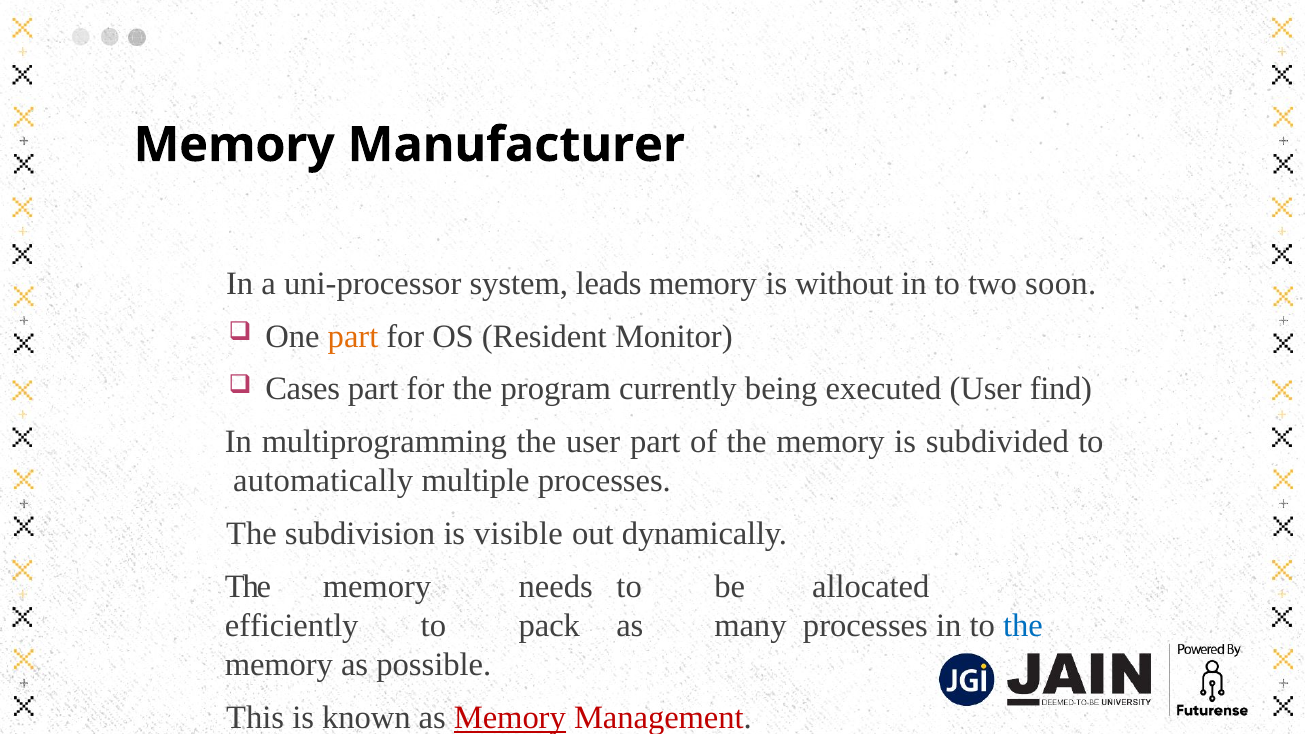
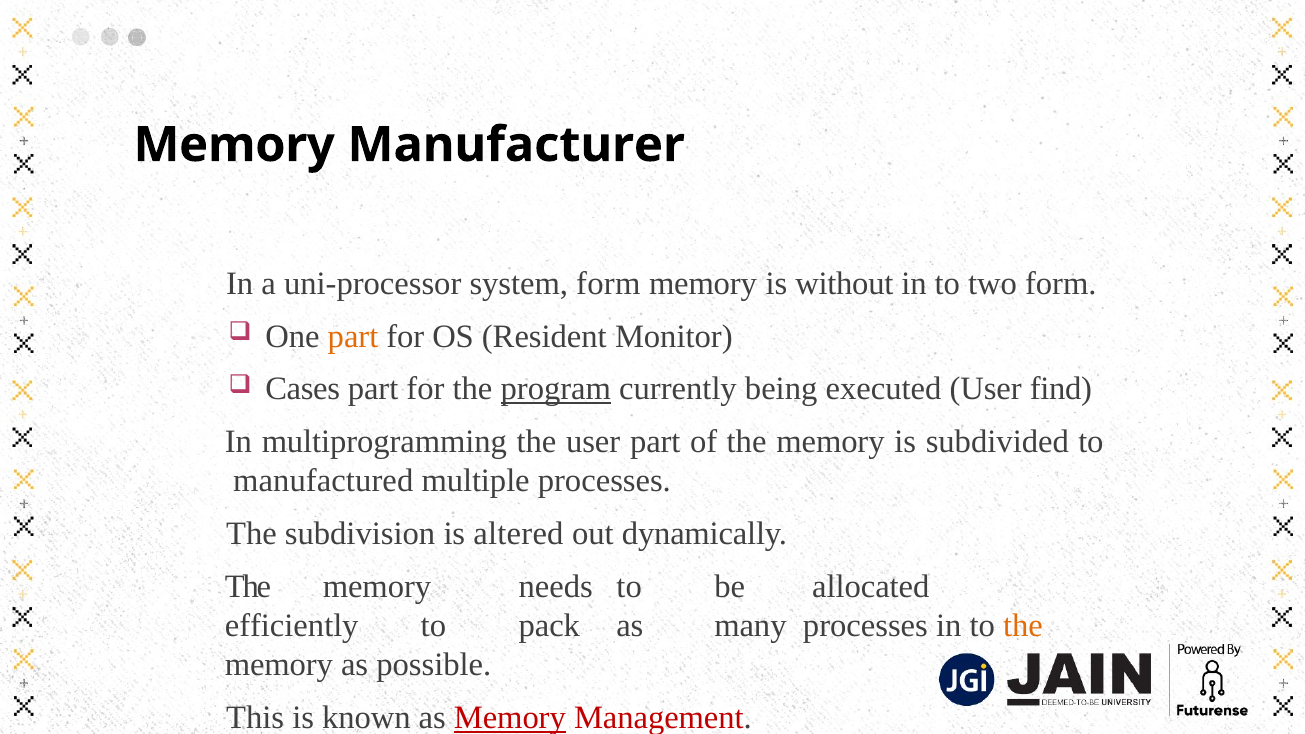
system leads: leads -> form
two soon: soon -> form
program underline: none -> present
automatically: automatically -> manufactured
visible: visible -> altered
the at (1023, 626) colour: blue -> orange
